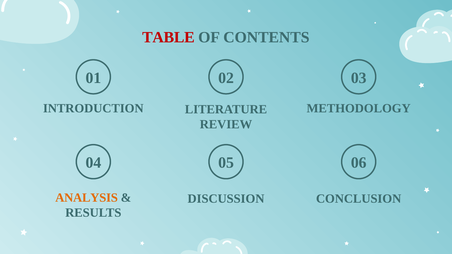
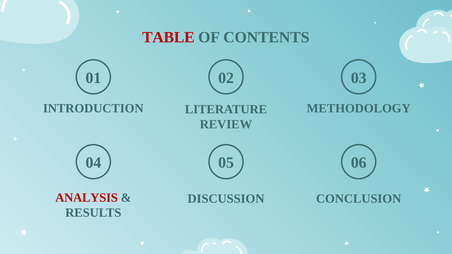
ANALYSIS colour: orange -> red
